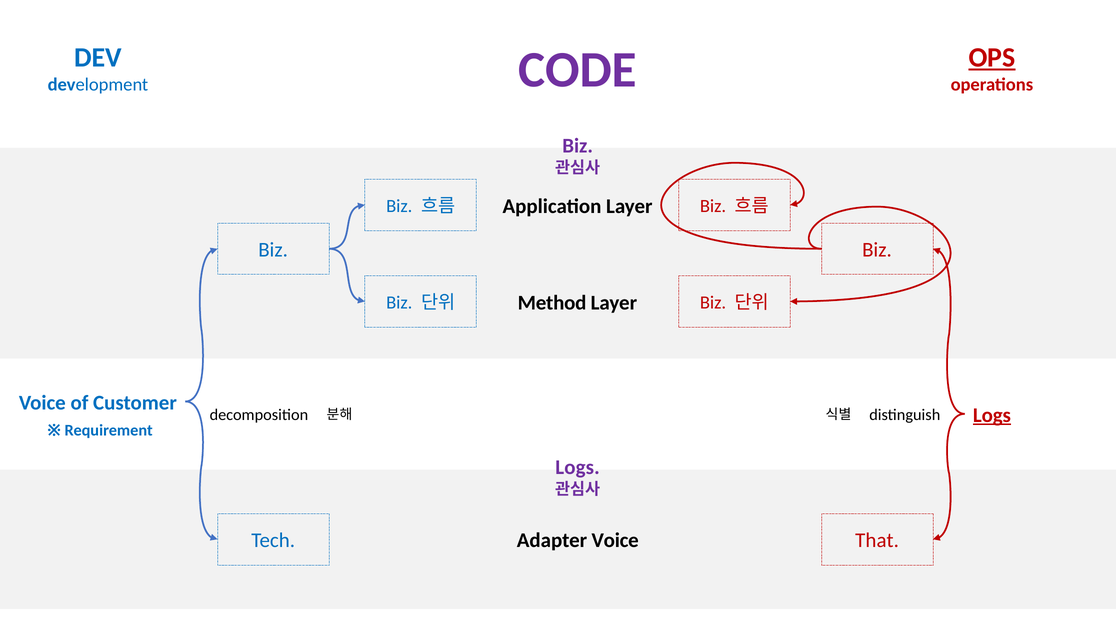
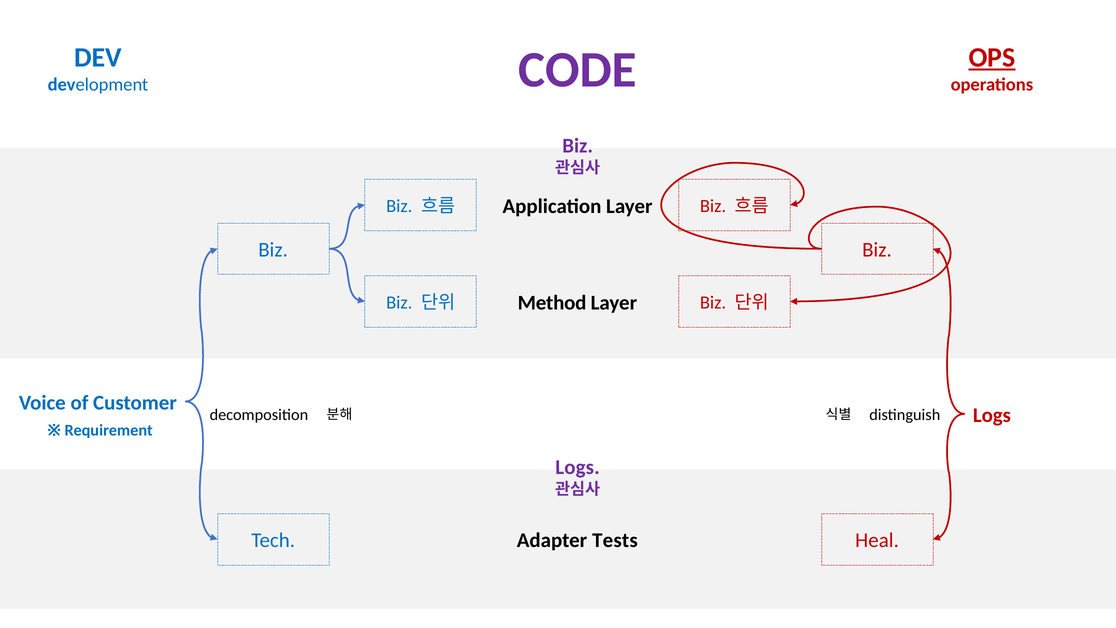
Logs at (992, 415) underline: present -> none
Adapter Voice: Voice -> Tests
That: That -> Heal
